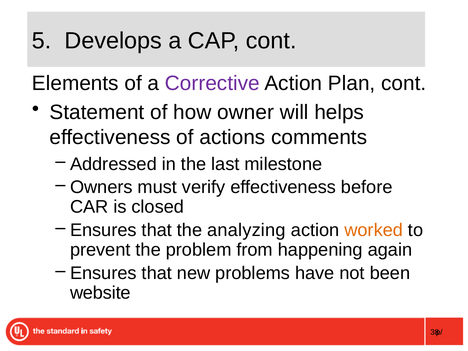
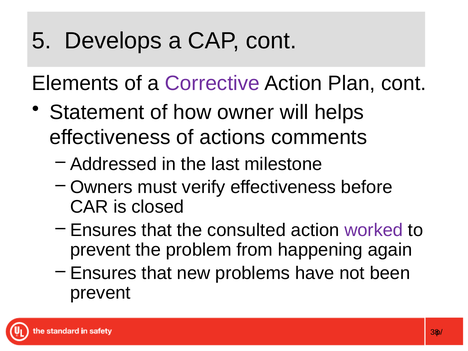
analyzing: analyzing -> consulted
worked colour: orange -> purple
website at (100, 293): website -> prevent
